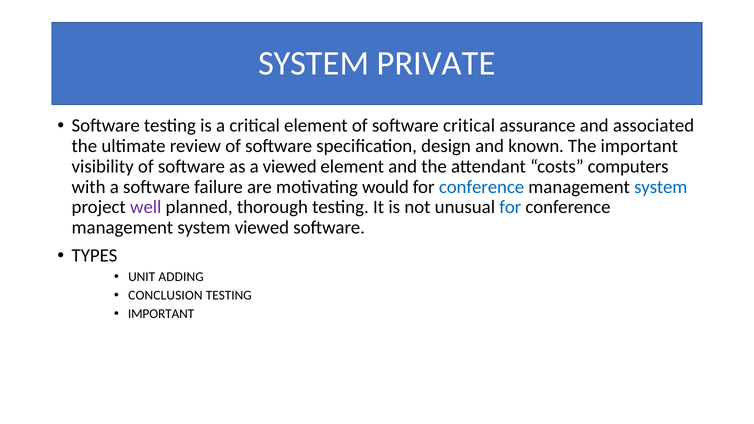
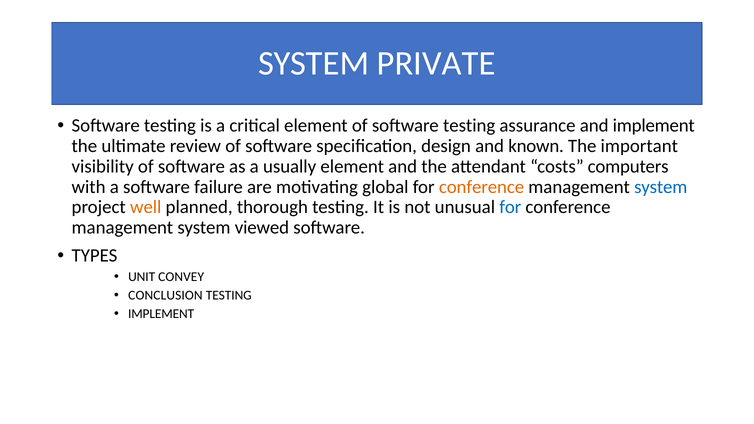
of software critical: critical -> testing
and associated: associated -> implement
a viewed: viewed -> usually
would: would -> global
conference at (482, 187) colour: blue -> orange
well colour: purple -> orange
ADDING: ADDING -> CONVEY
IMPORTANT at (161, 314): IMPORTANT -> IMPLEMENT
